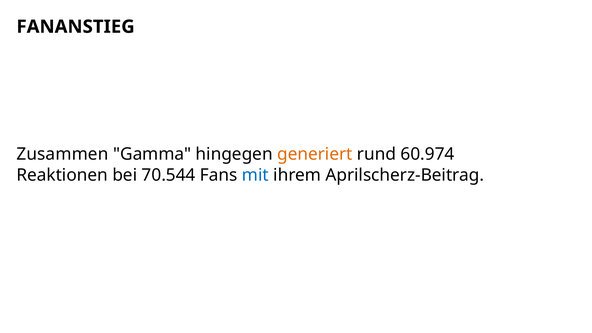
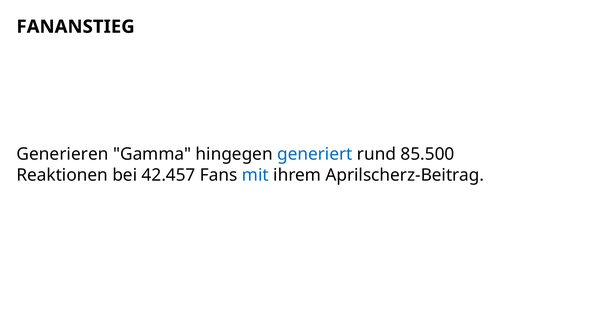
Zusammen: Zusammen -> Generieren
generiert colour: orange -> blue
60.974: 60.974 -> 85.500
70.544: 70.544 -> 42.457
